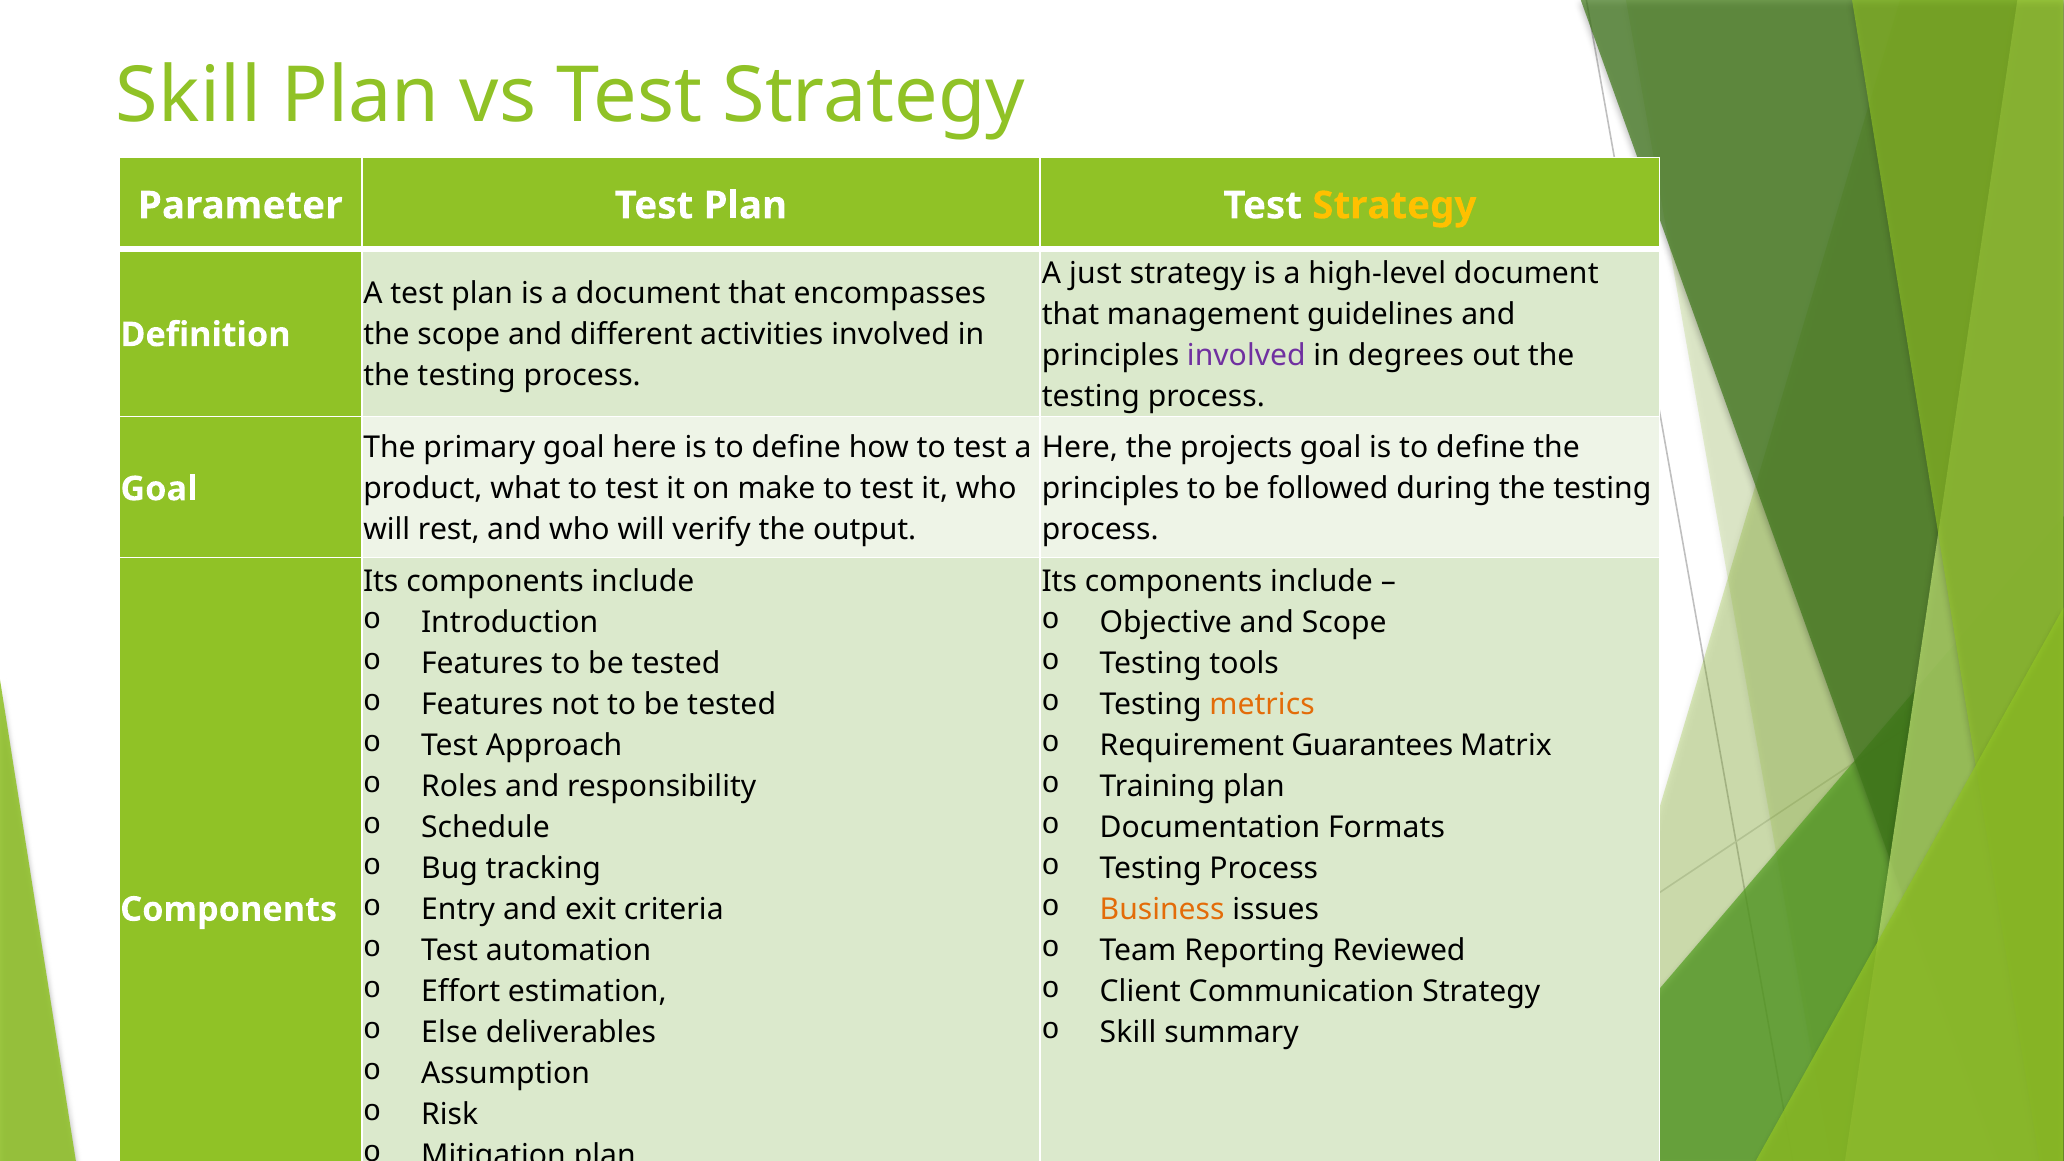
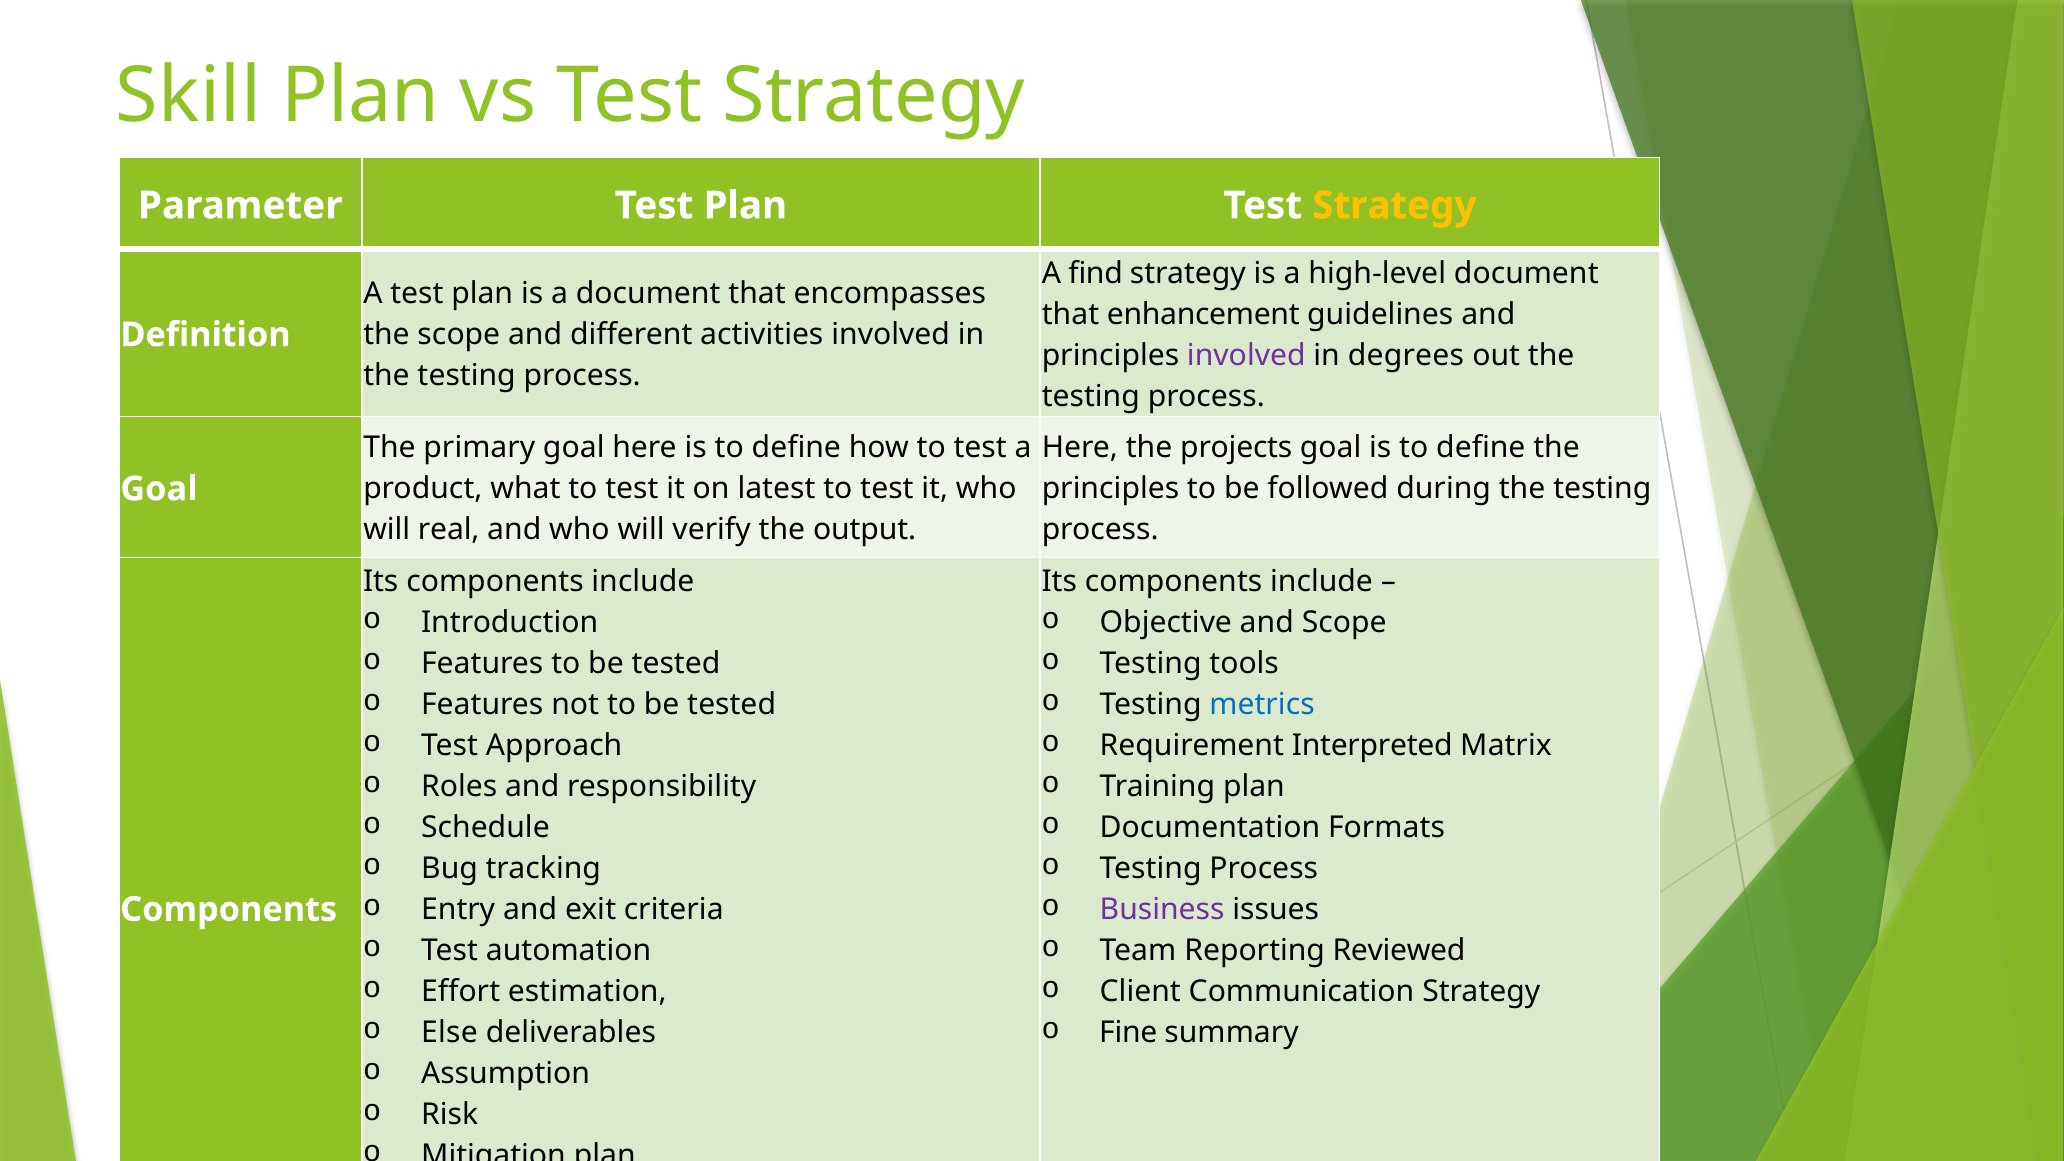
just: just -> find
management: management -> enhancement
make: make -> latest
rest: rest -> real
metrics colour: orange -> blue
Guarantees: Guarantees -> Interpreted
Business colour: orange -> purple
Skill at (1128, 1032): Skill -> Fine
